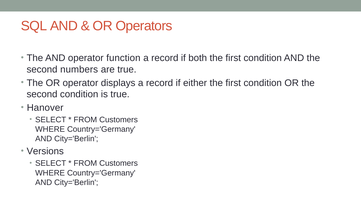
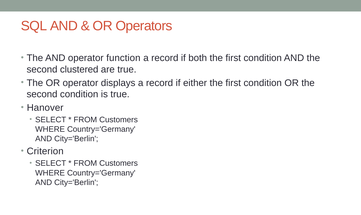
numbers: numbers -> clustered
Versions: Versions -> Criterion
